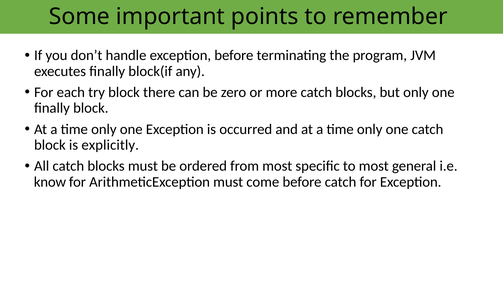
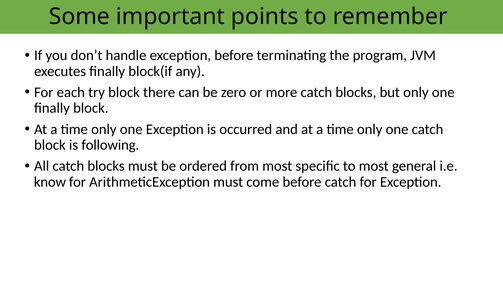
explicitly: explicitly -> following
